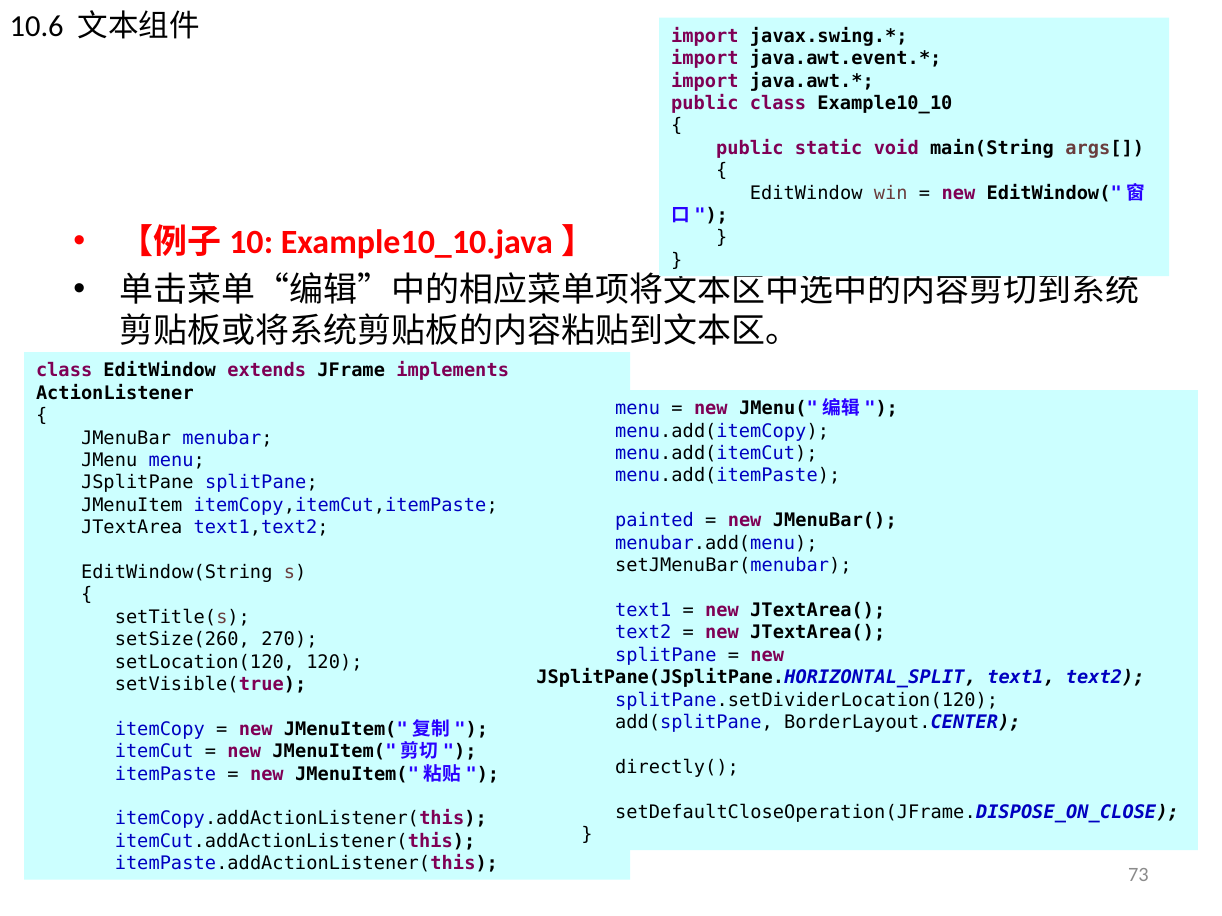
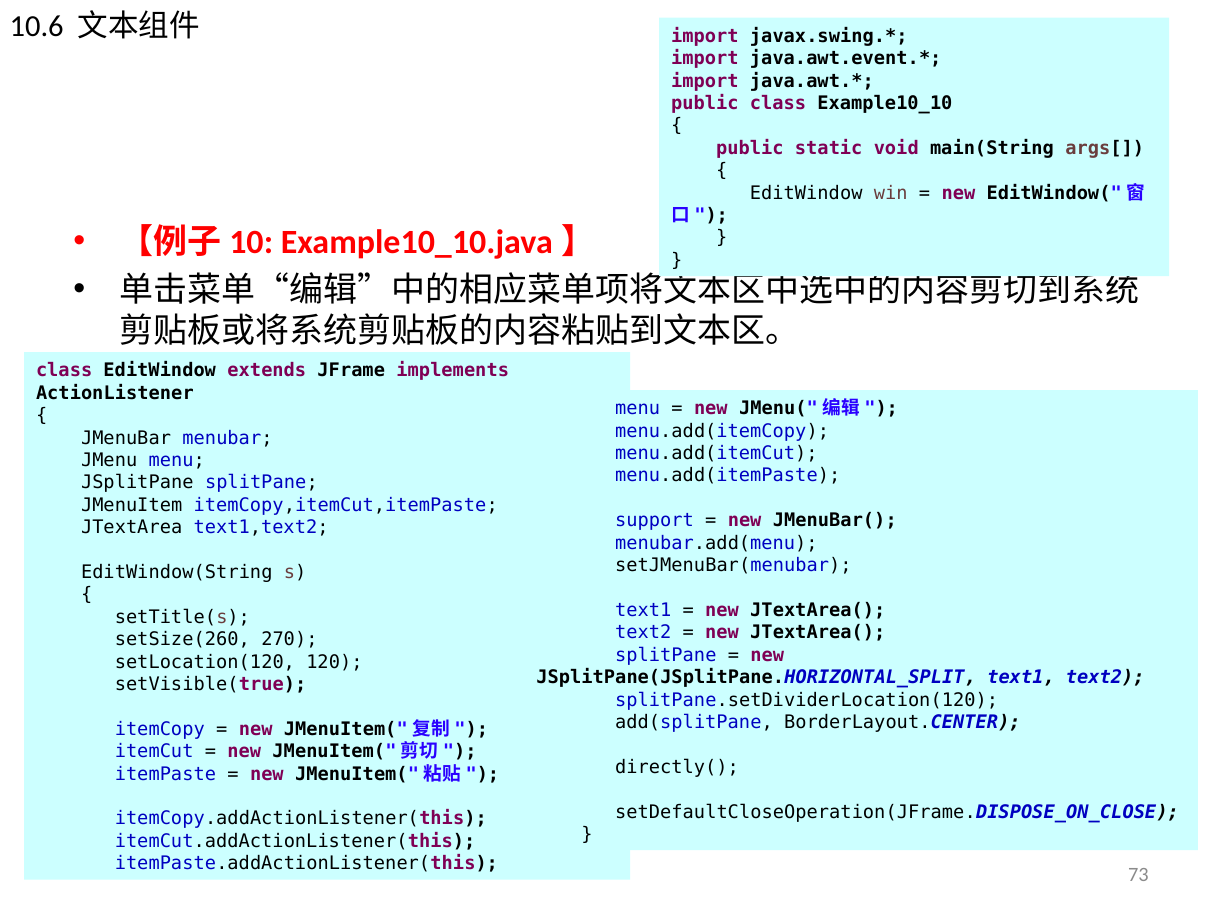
painted: painted -> support
